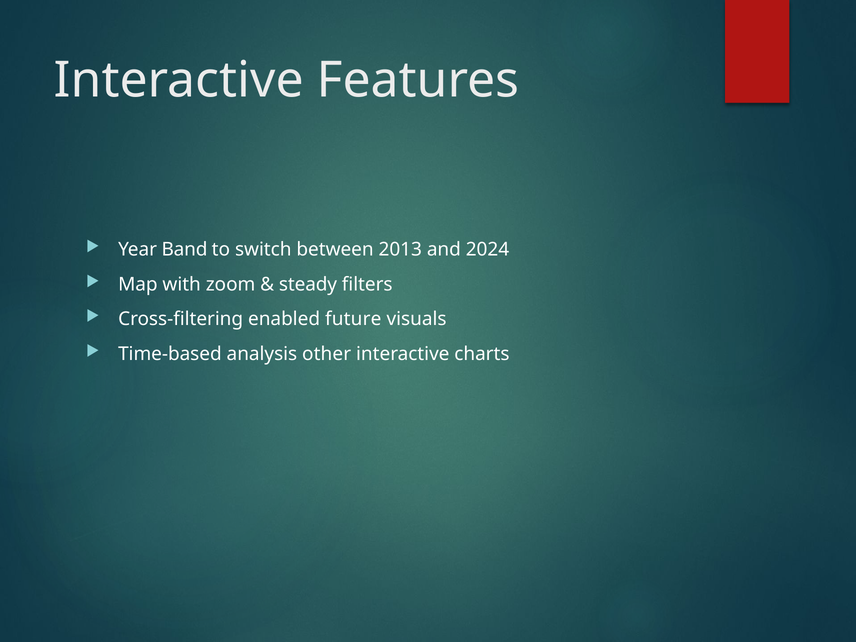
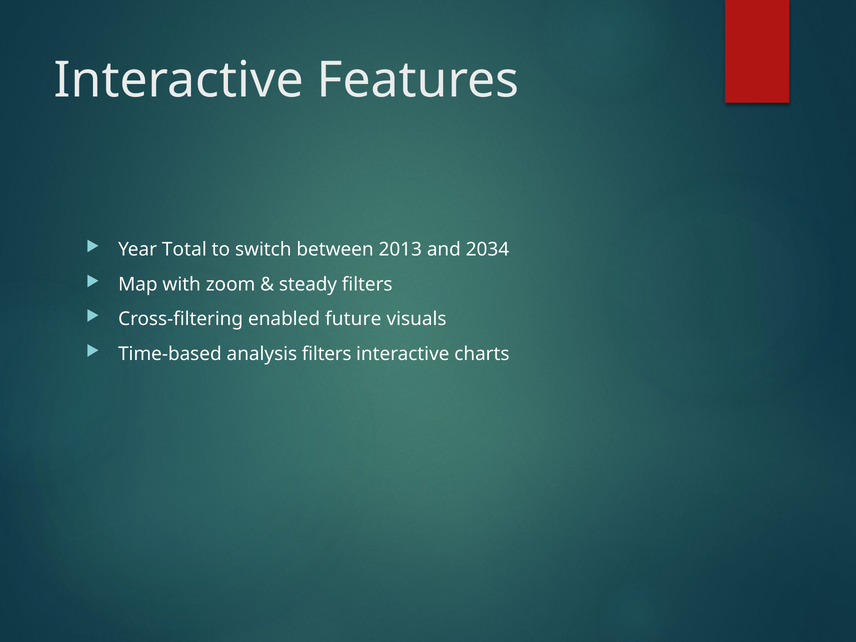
Band: Band -> Total
2024: 2024 -> 2034
analysis other: other -> filters
